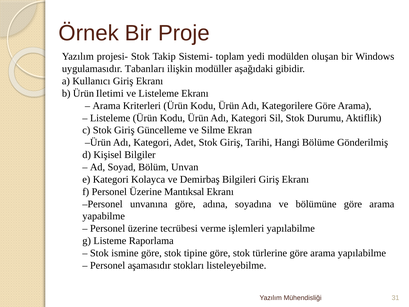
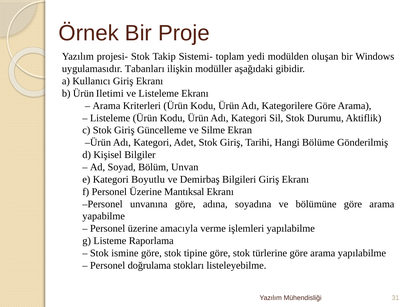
Kolayca: Kolayca -> Boyutlu
tecrübesi: tecrübesi -> amacıyla
aşamasıdır: aşamasıdır -> doğrulama
